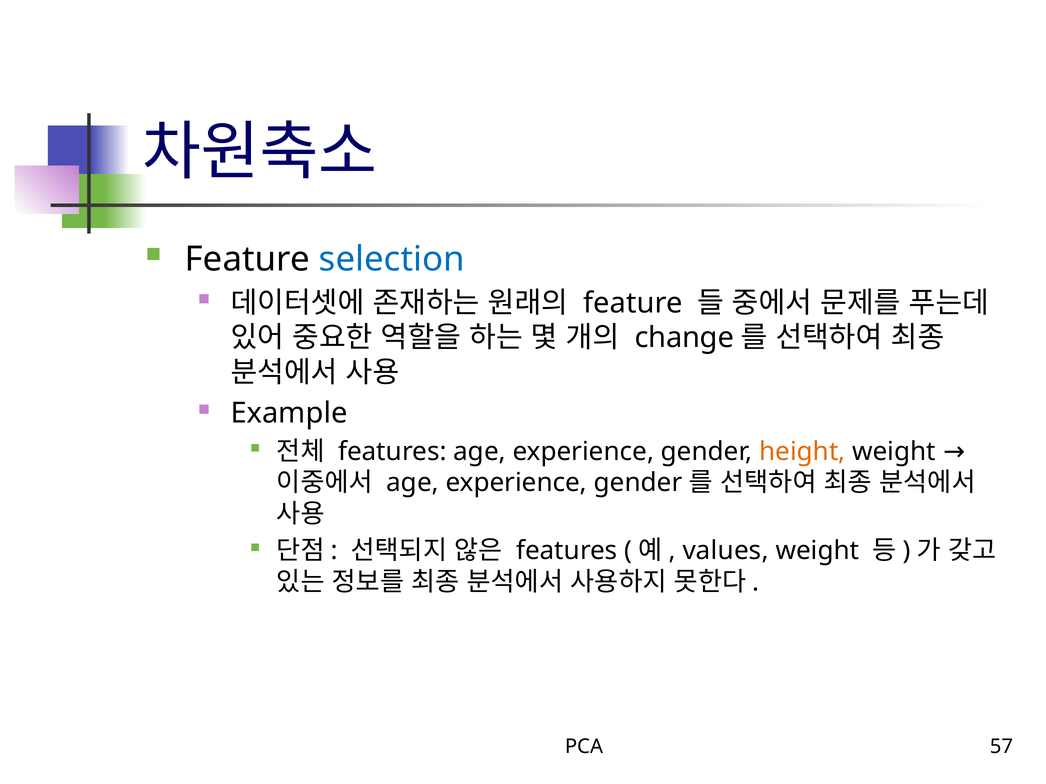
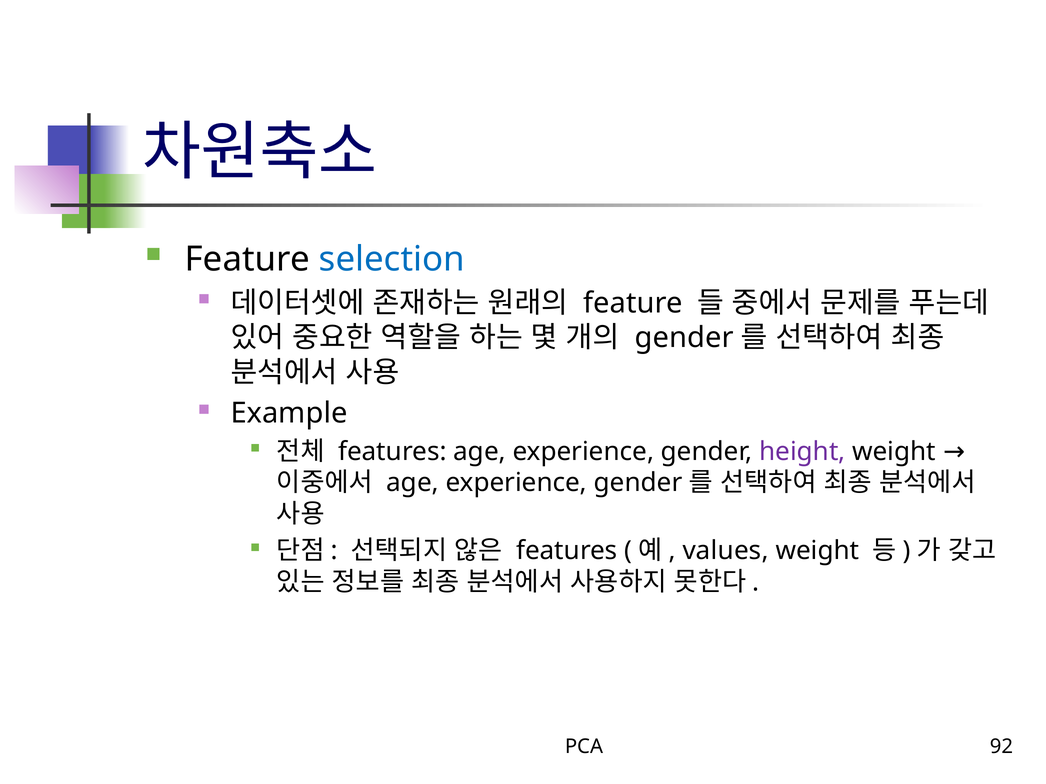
change at (684, 338): change -> gender
height colour: orange -> purple
57: 57 -> 92
